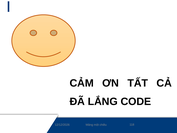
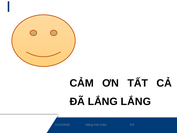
LẮNG CODE: CODE -> LẮNG
